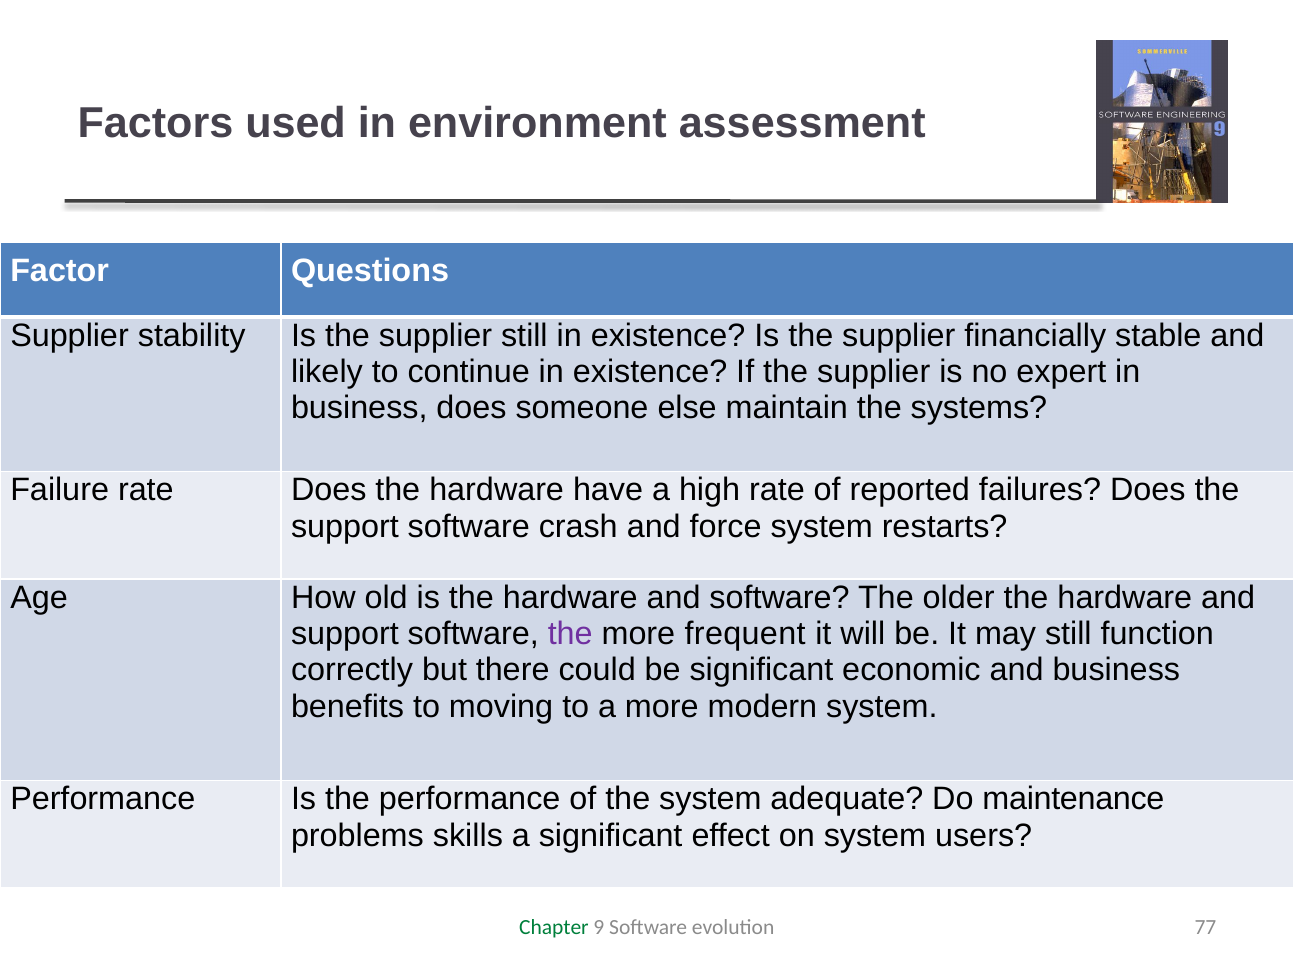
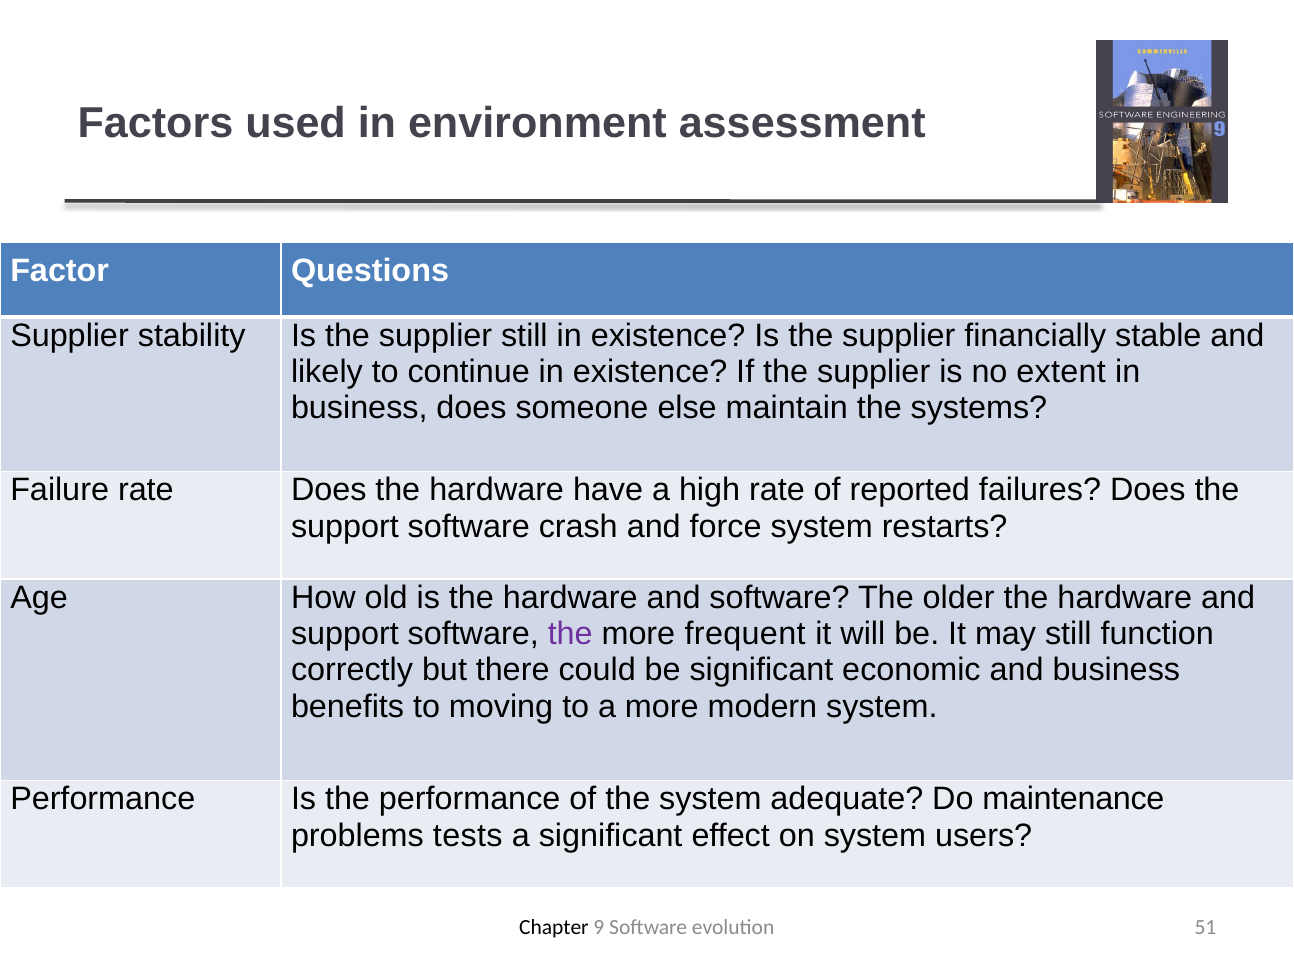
expert: expert -> extent
skills: skills -> tests
Chapter colour: green -> black
77: 77 -> 51
